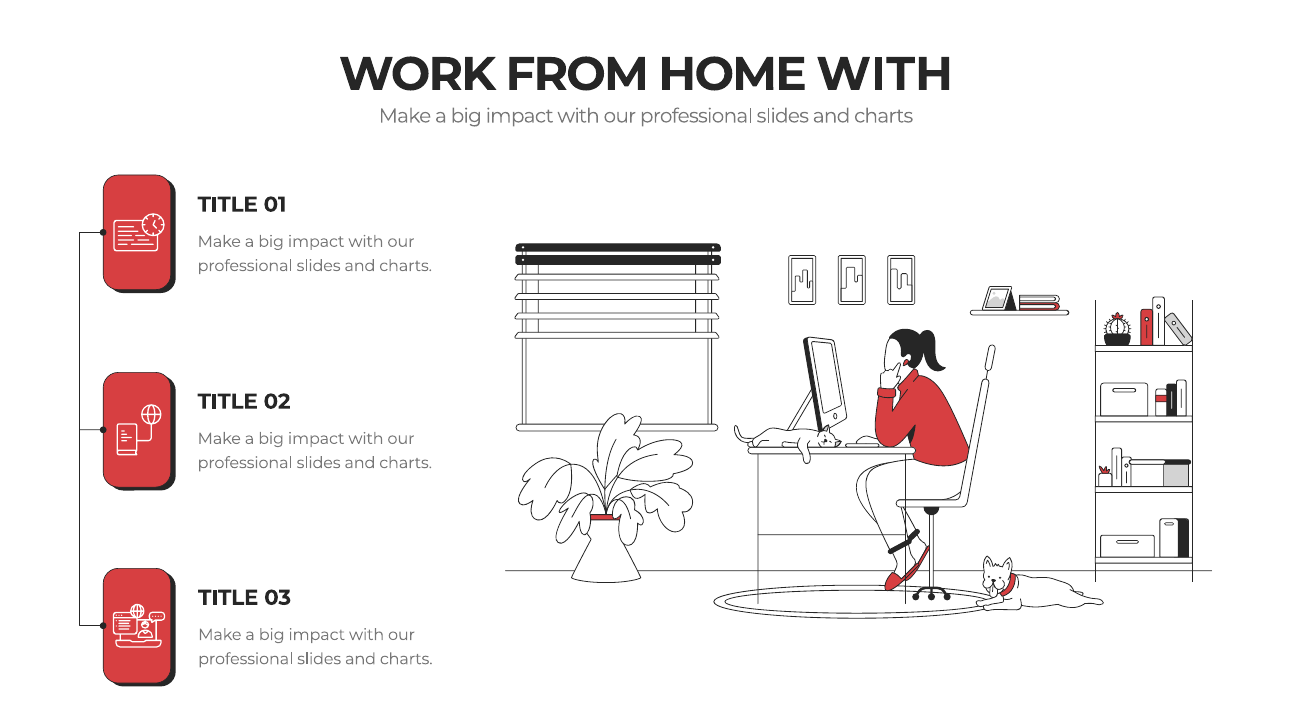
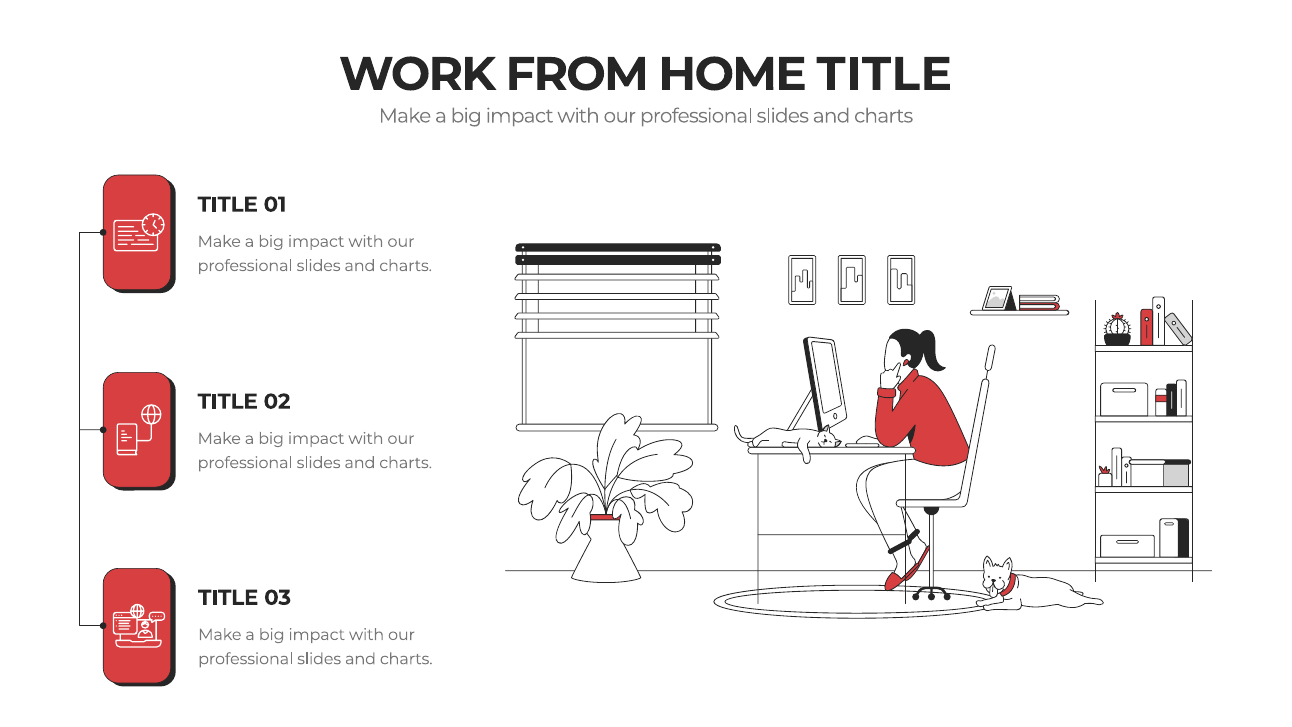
HOME WITH: WITH -> TITLE
